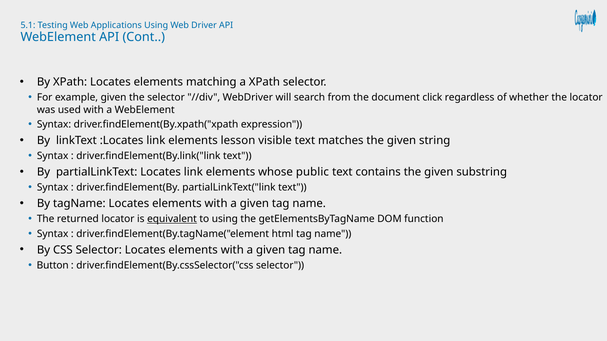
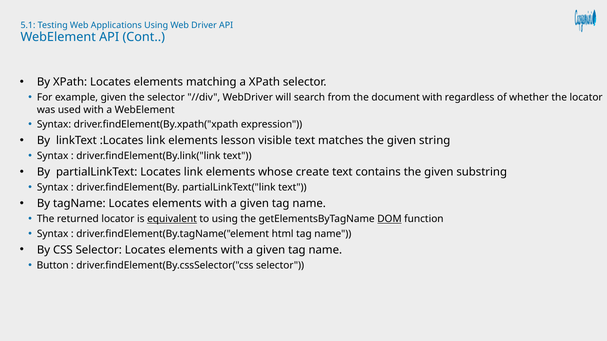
document click: click -> with
public: public -> create
DOM underline: none -> present
